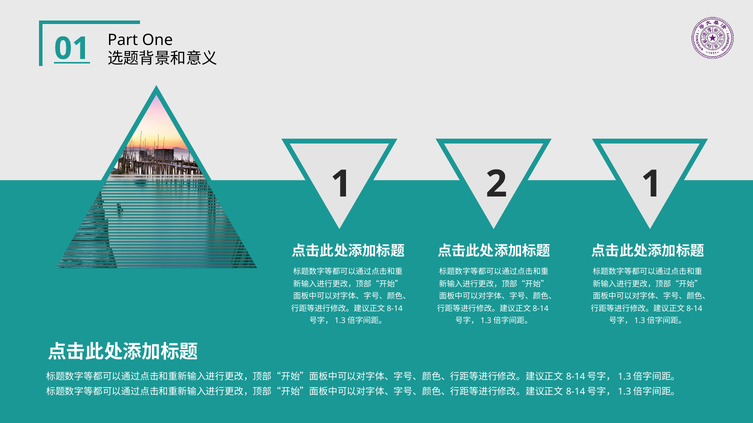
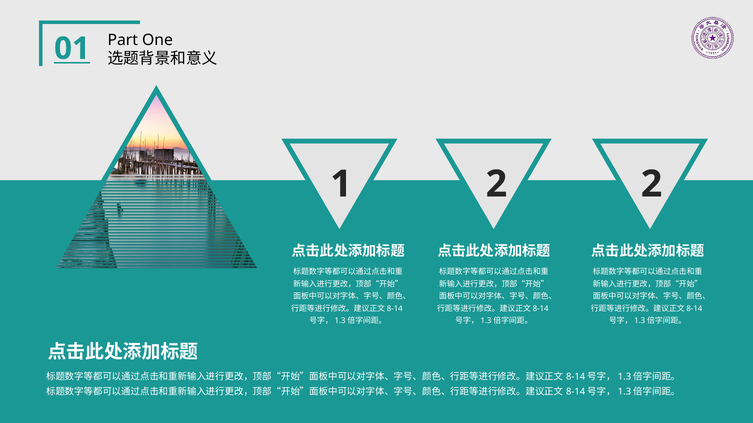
2 1: 1 -> 2
